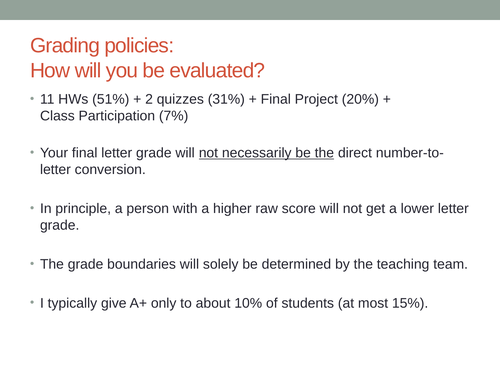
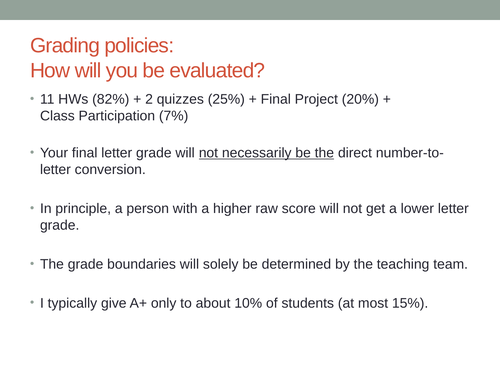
51%: 51% -> 82%
31%: 31% -> 25%
